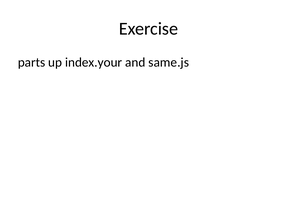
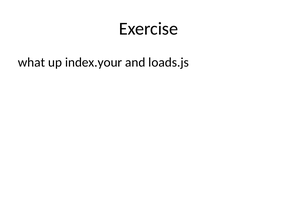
parts: parts -> what
same.js: same.js -> loads.js
